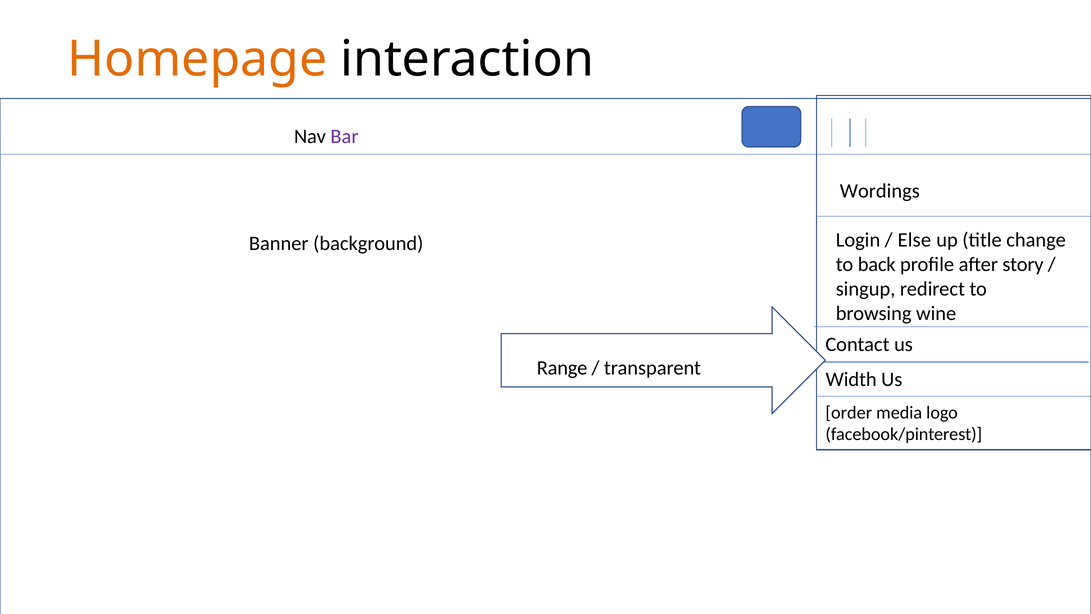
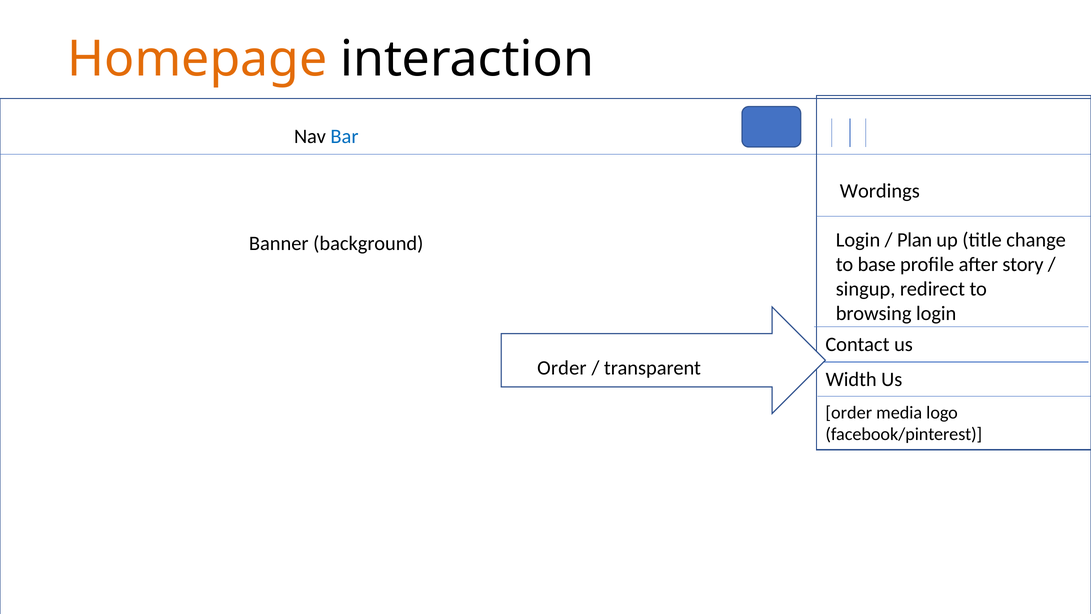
Bar colour: purple -> blue
Else: Else -> Plan
back: back -> base
browsing wine: wine -> login
Range at (562, 368): Range -> Order
